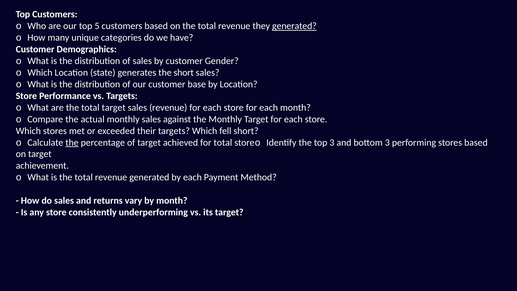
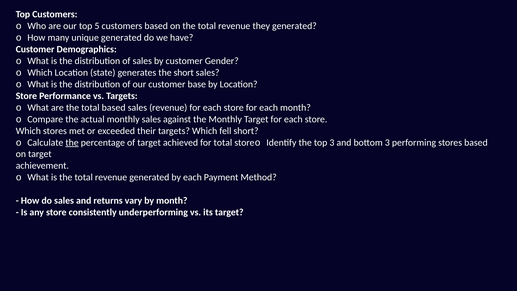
generated at (294, 26) underline: present -> none
unique categories: categories -> generated
total target: target -> based
